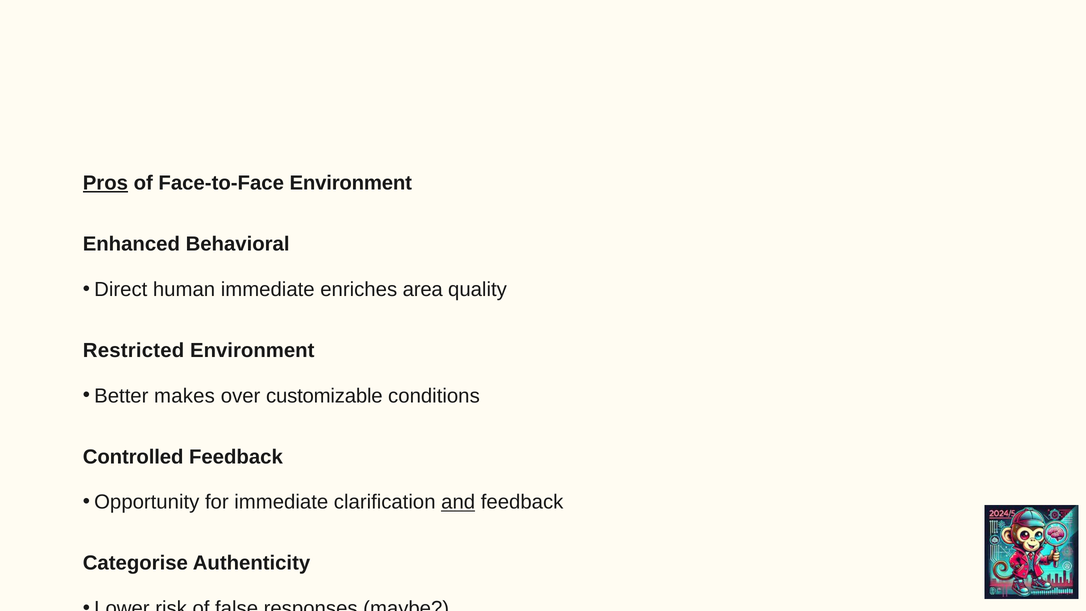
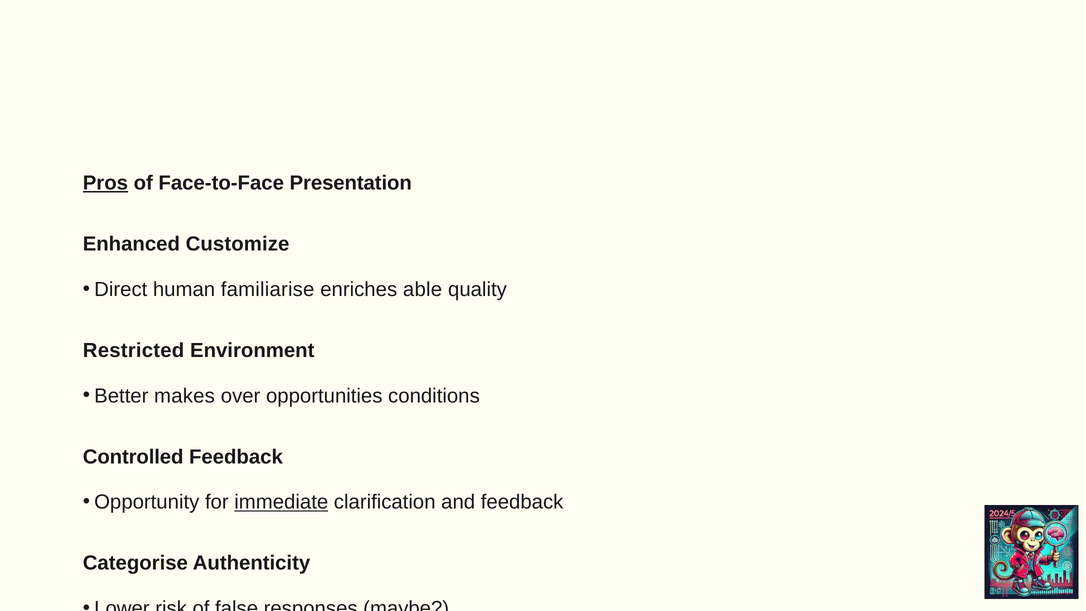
Face-to-Face Environment: Environment -> Presentation
Behavioral: Behavioral -> Customize
human immediate: immediate -> familiarise
area: area -> able
customizable: customizable -> opportunities
immediate at (281, 502) underline: none -> present
and underline: present -> none
